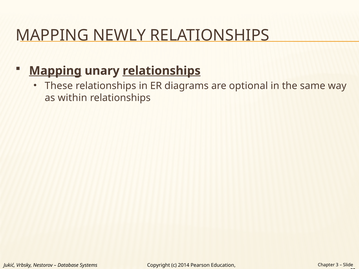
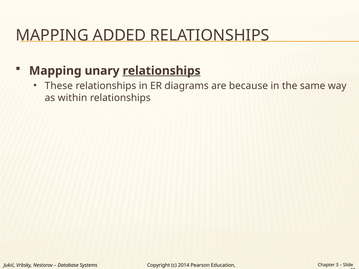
NEWLY: NEWLY -> ADDED
Mapping at (55, 71) underline: present -> none
optional: optional -> because
